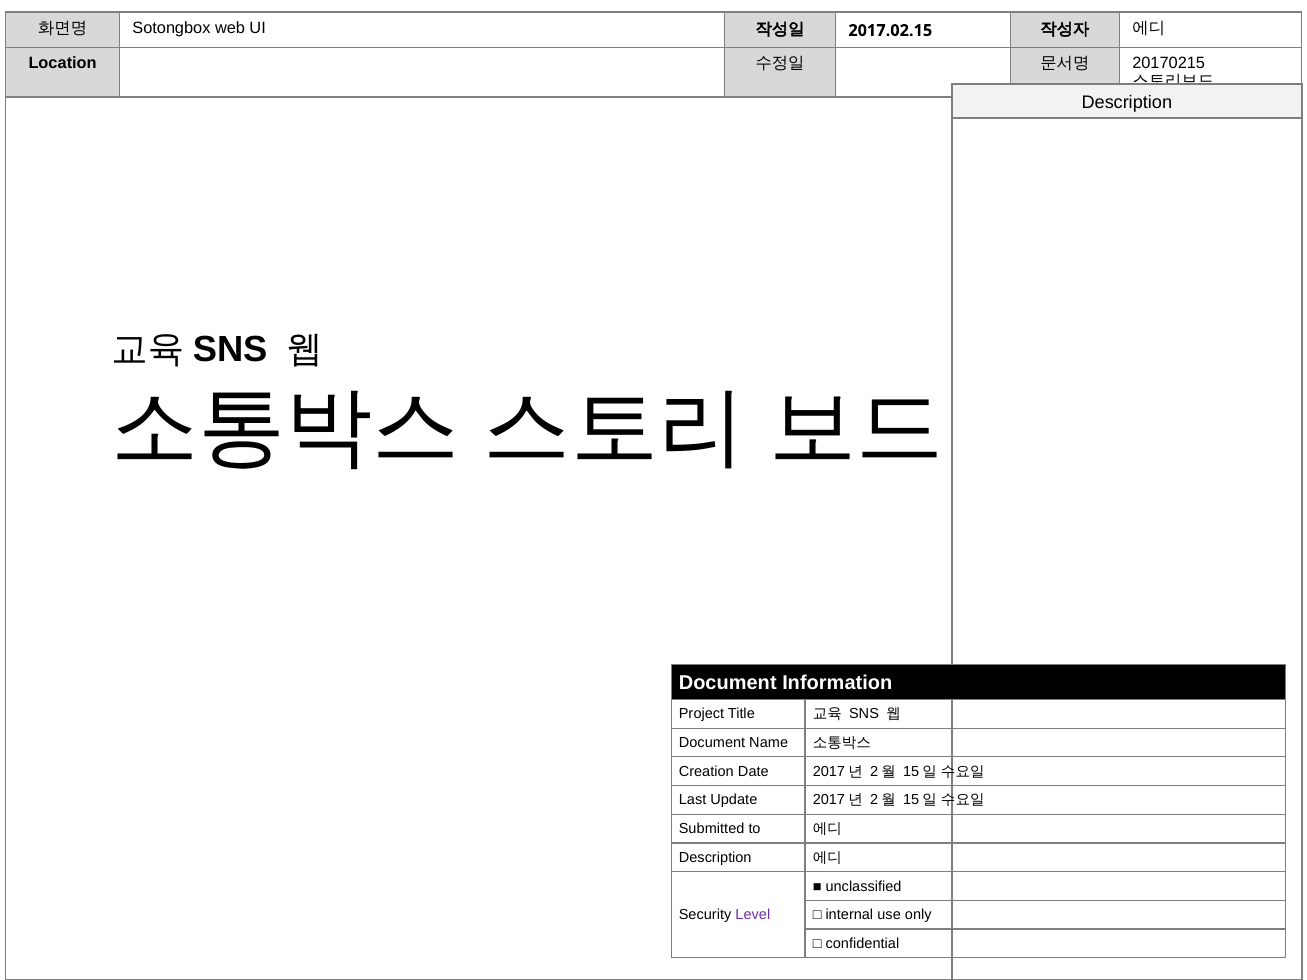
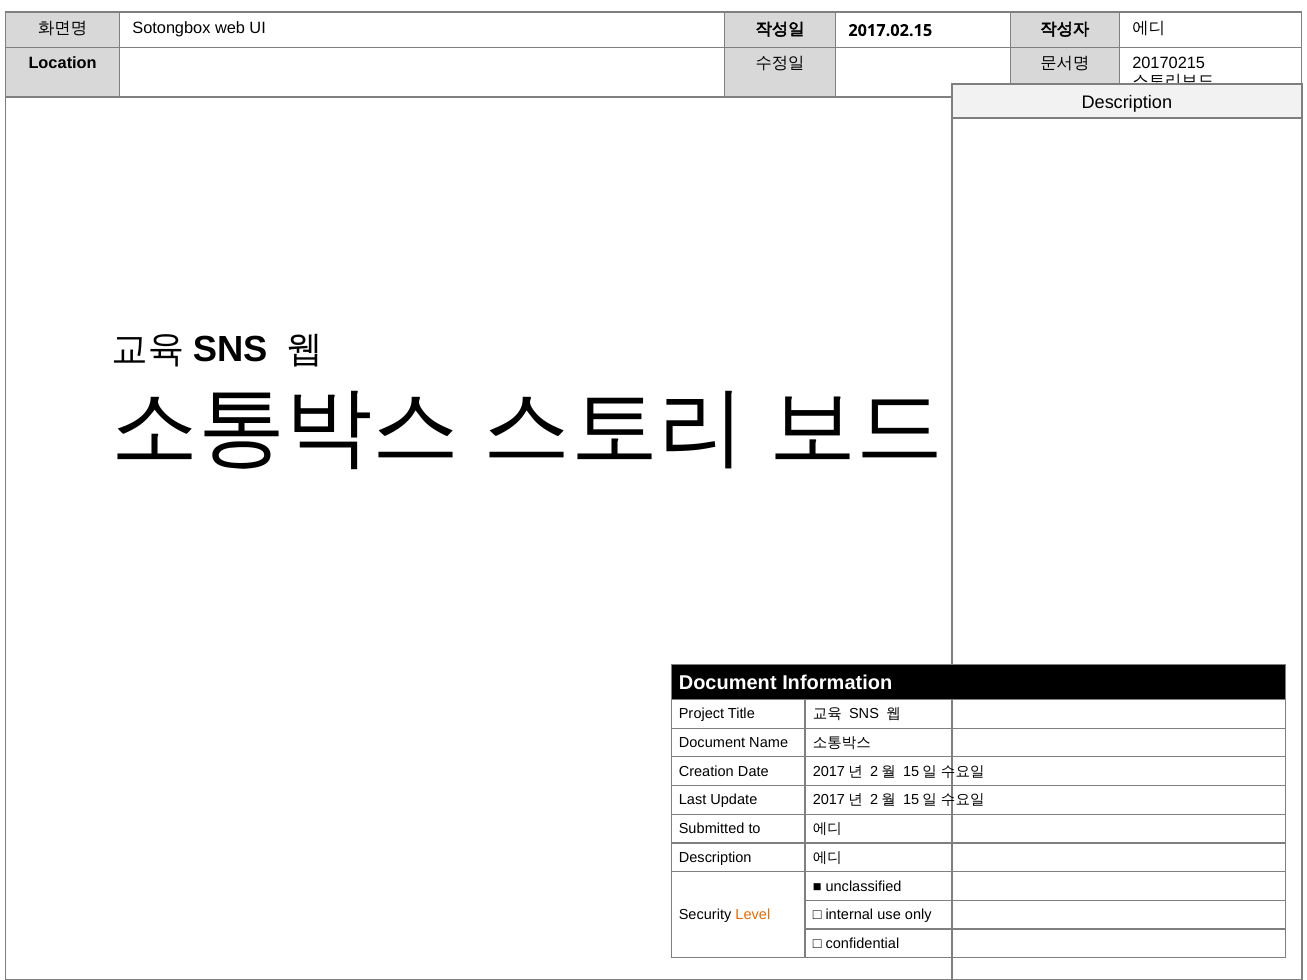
Level colour: purple -> orange
